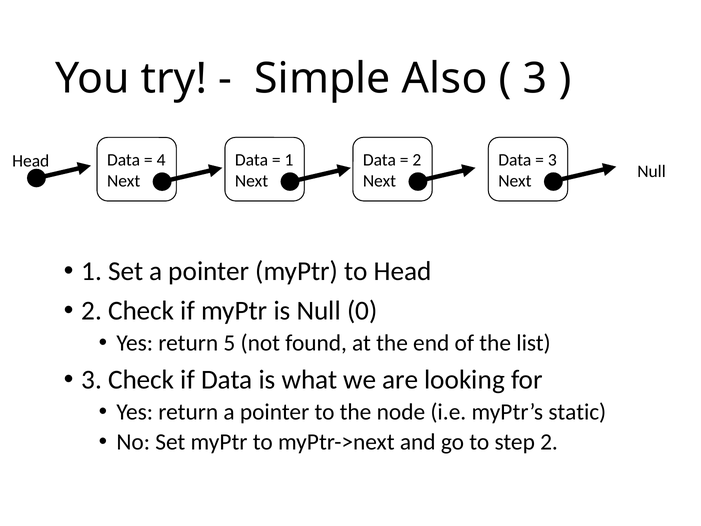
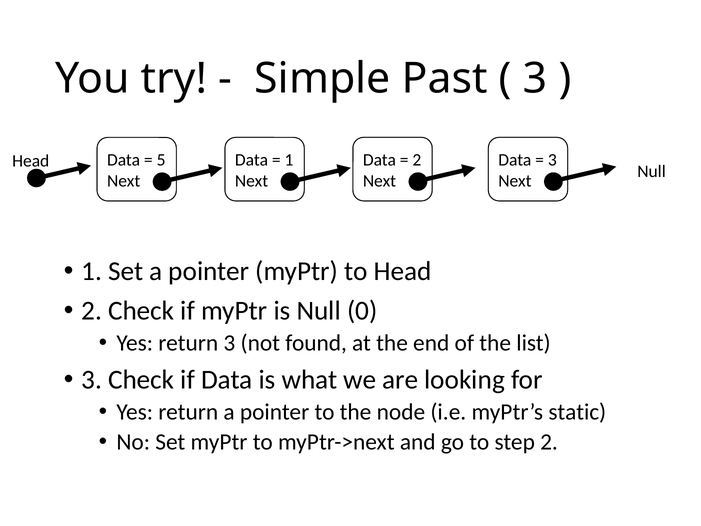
Also: Also -> Past
4: 4 -> 5
return 5: 5 -> 3
